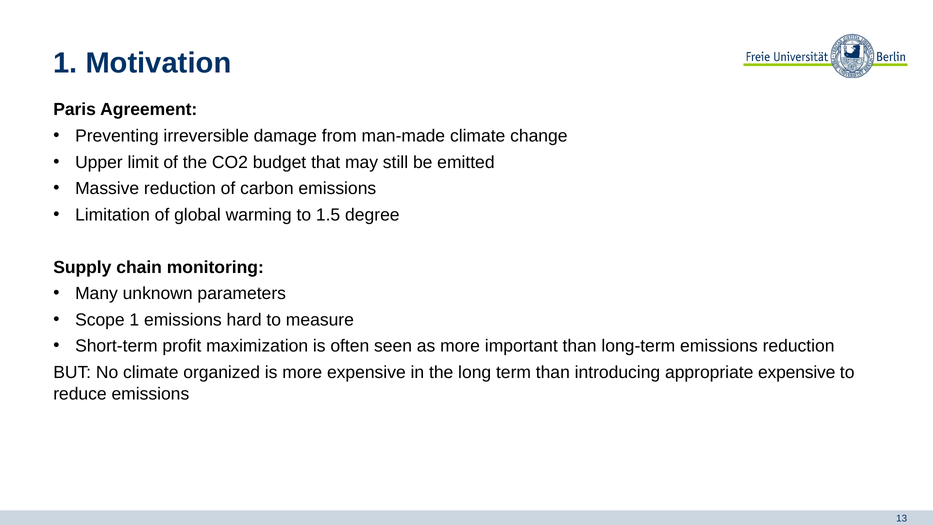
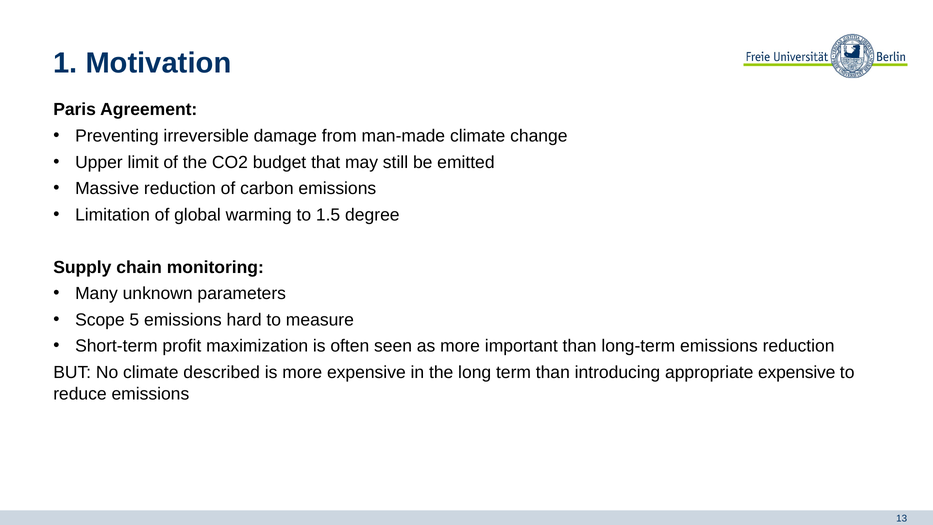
Scope 1: 1 -> 5
organized: organized -> described
